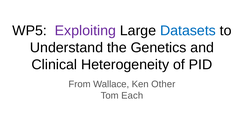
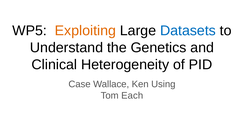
Exploiting colour: purple -> orange
From: From -> Case
Other: Other -> Using
